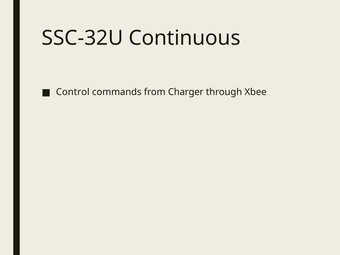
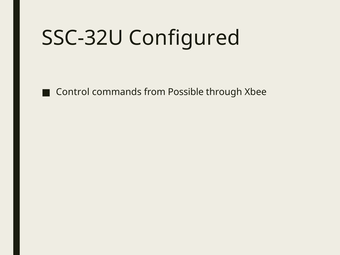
Continuous: Continuous -> Configured
Charger: Charger -> Possible
